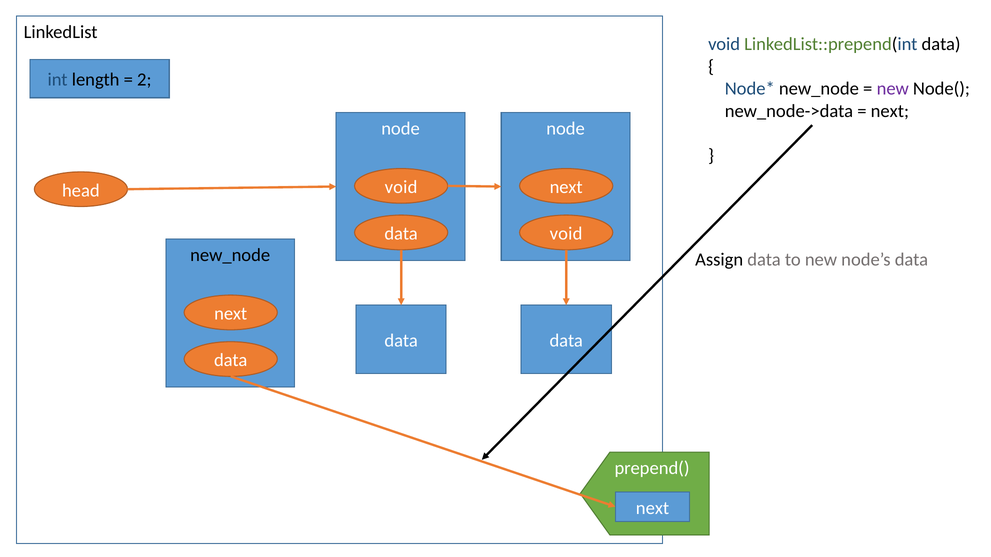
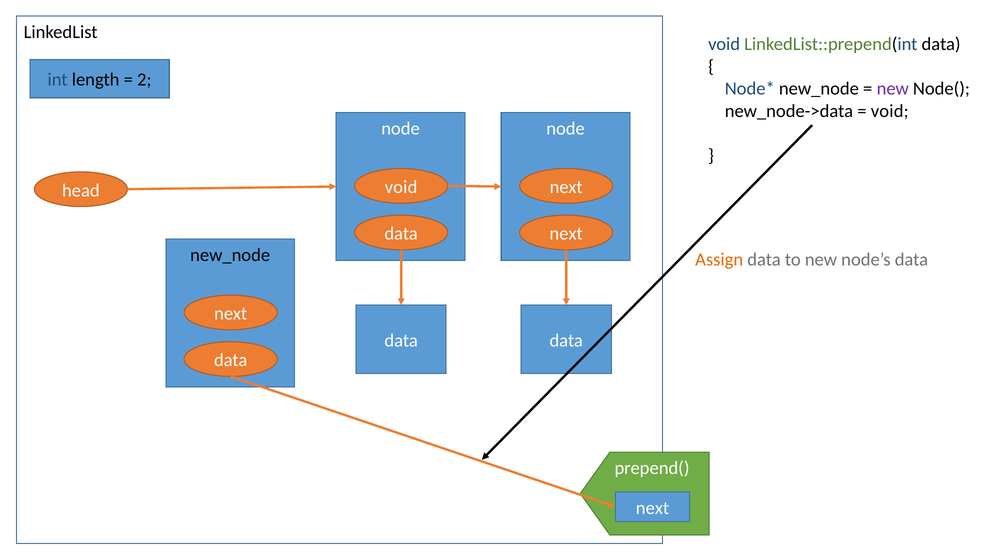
next at (890, 111): next -> void
void at (566, 234): void -> next
Assign colour: black -> orange
